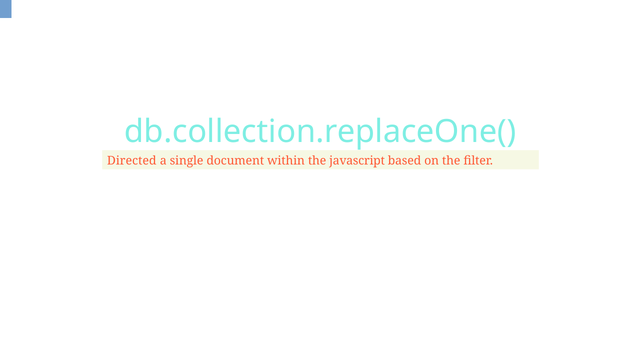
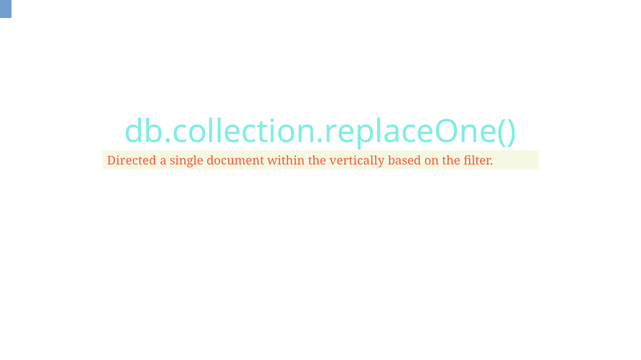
javascript: javascript -> vertically
